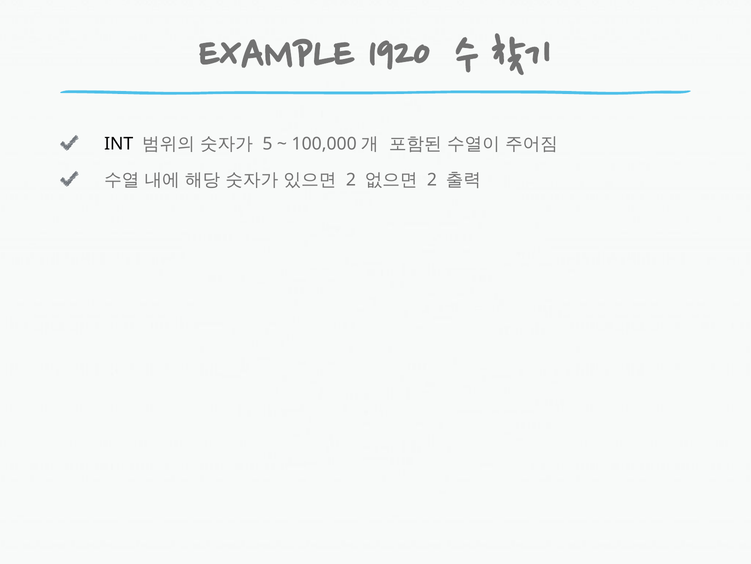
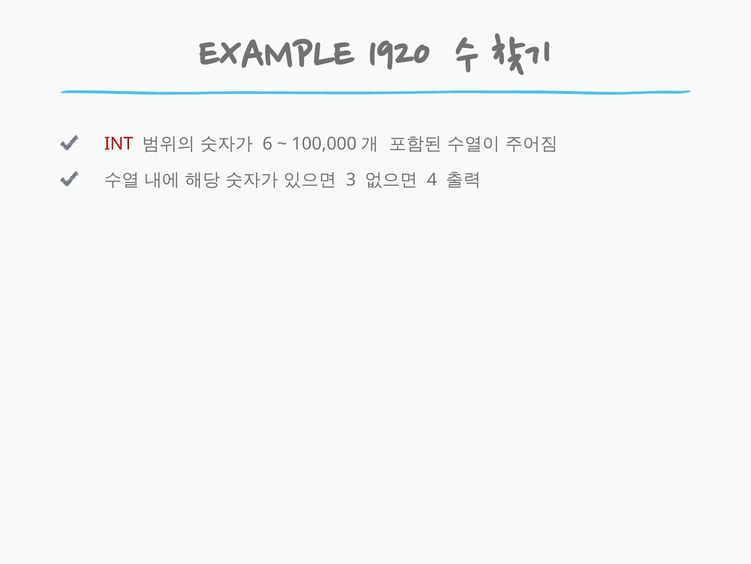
INT colour: black -> red
5: 5 -> 6
2 at (351, 180): 2 -> 3
2 at (432, 180): 2 -> 4
